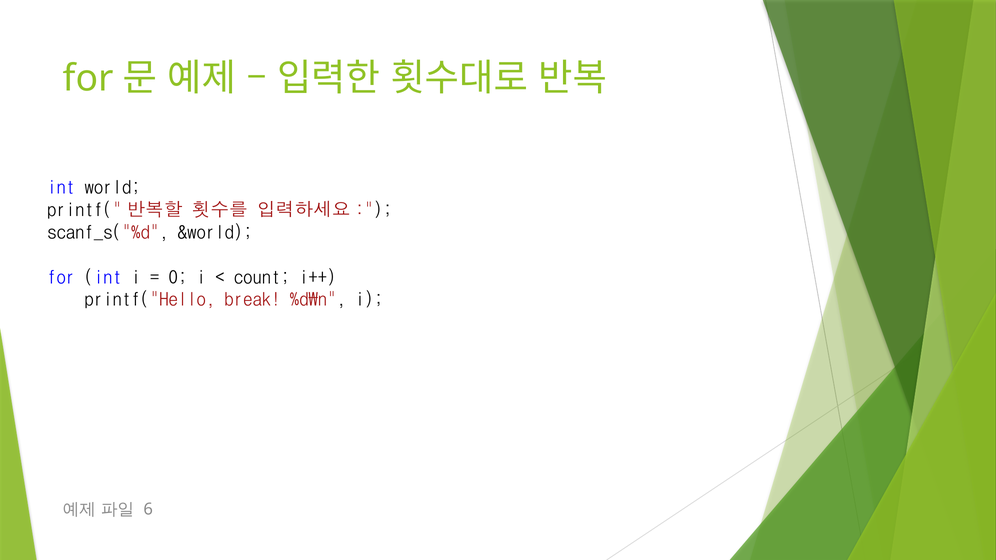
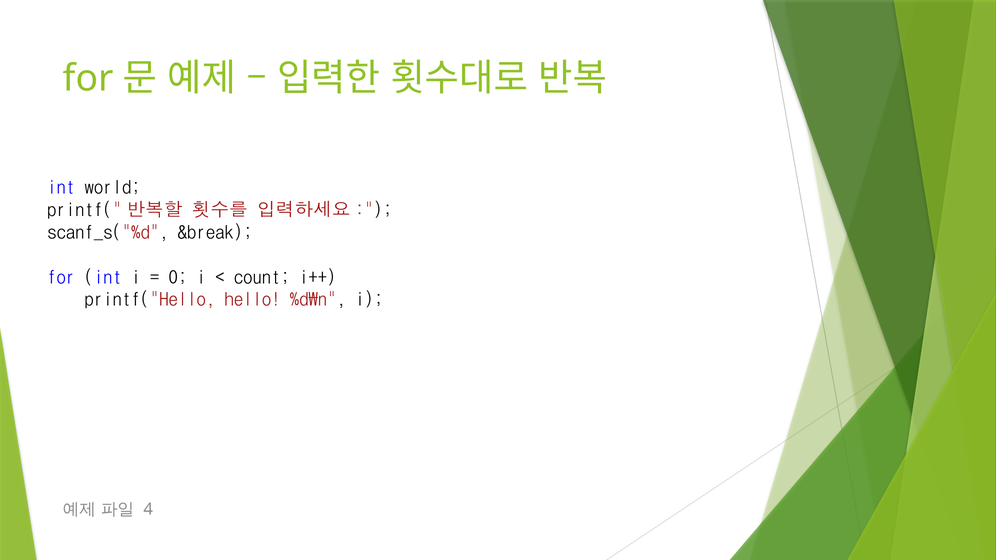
&world: &world -> &break
break: break -> hello
6: 6 -> 4
